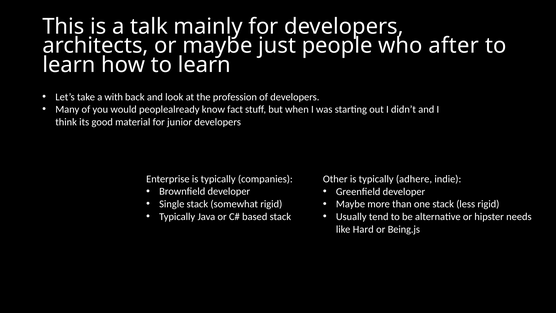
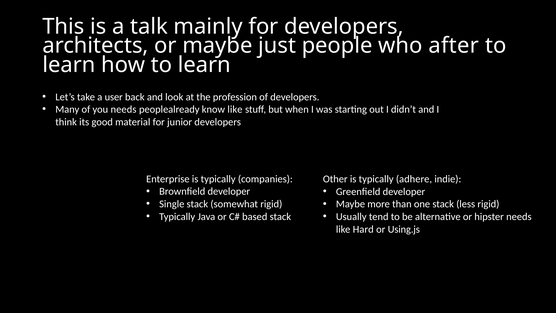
with: with -> user
you would: would -> needs
know fact: fact -> like
Being.js: Being.js -> Using.js
